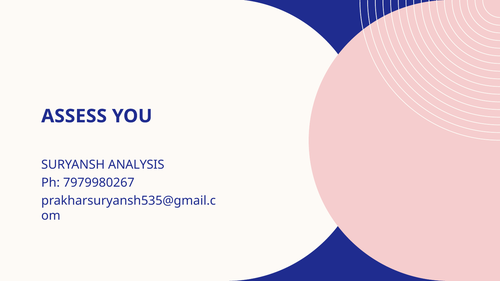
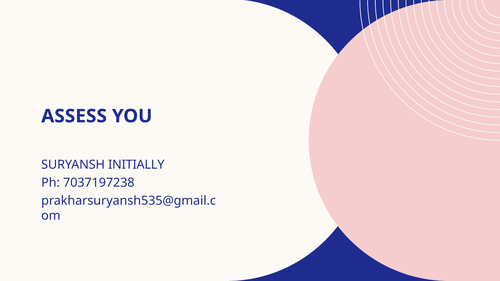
ANALYSIS: ANALYSIS -> INITIALLY
7979980267: 7979980267 -> 7037197238
